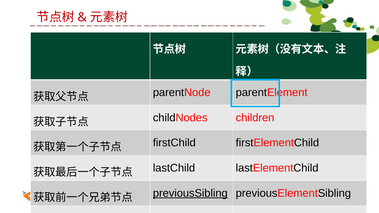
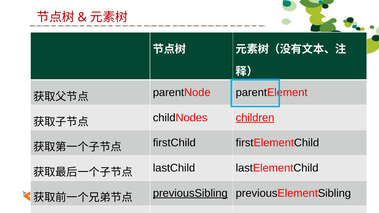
children underline: none -> present
